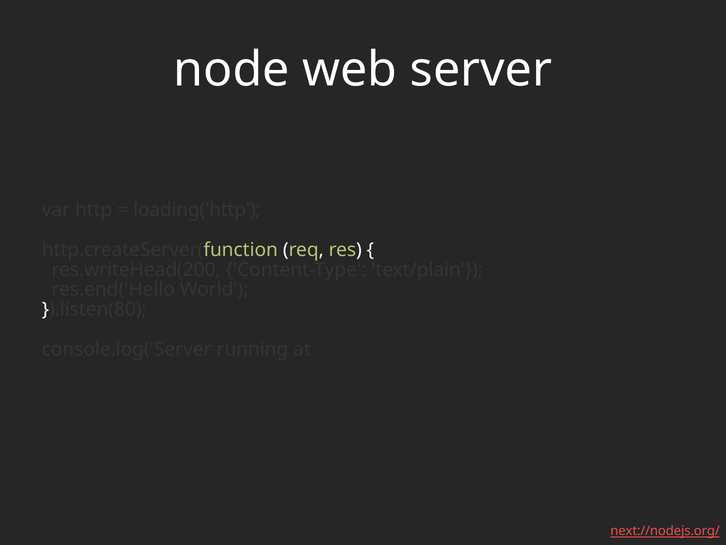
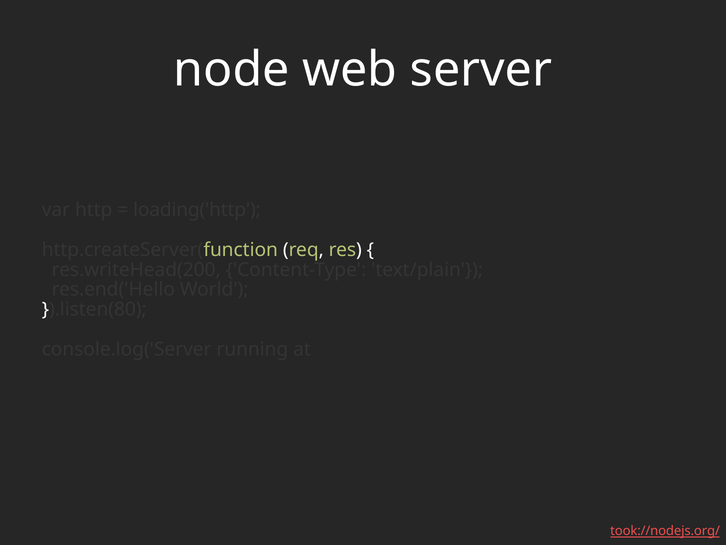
next://nodejs.org/: next://nodejs.org/ -> took://nodejs.org/
